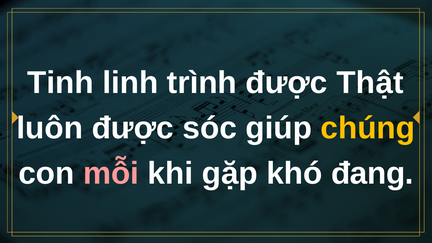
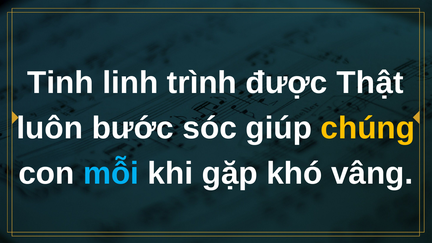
luôn được: được -> bước
mỗi colour: pink -> light blue
đang: đang -> vâng
